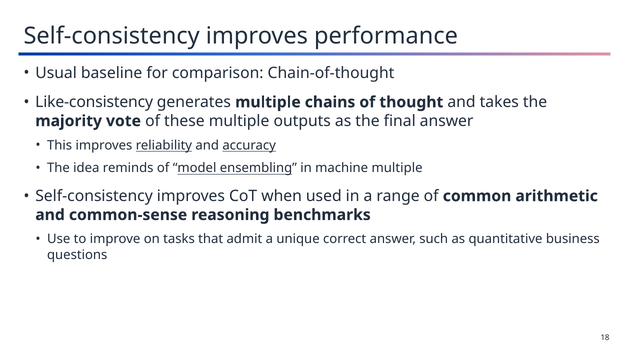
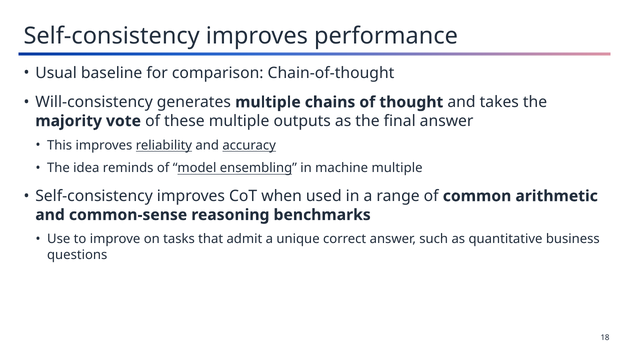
Like-consistency: Like-consistency -> Will-consistency
